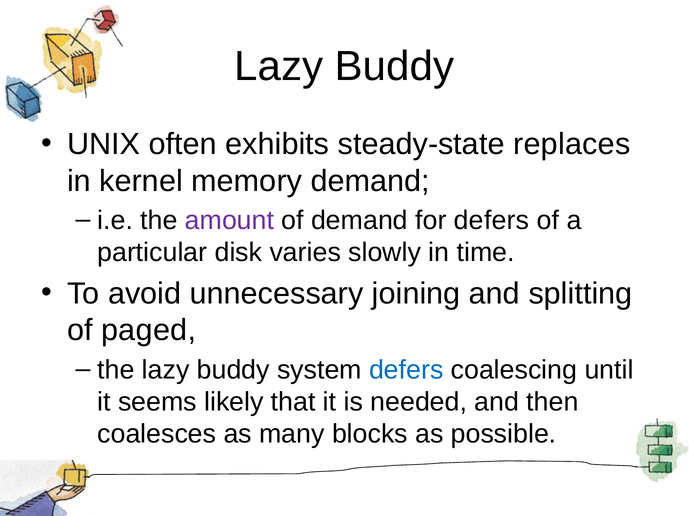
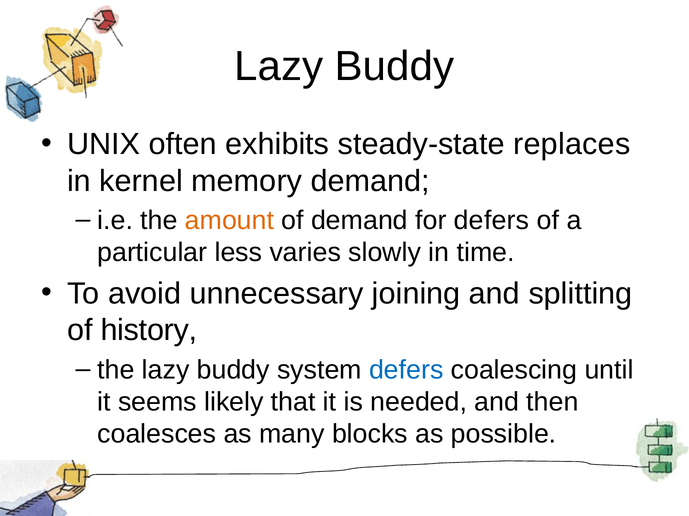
amount colour: purple -> orange
disk: disk -> less
paged: paged -> history
